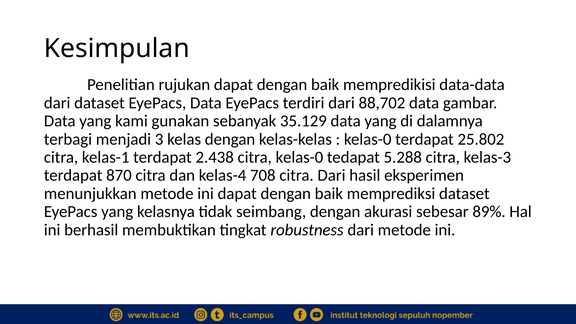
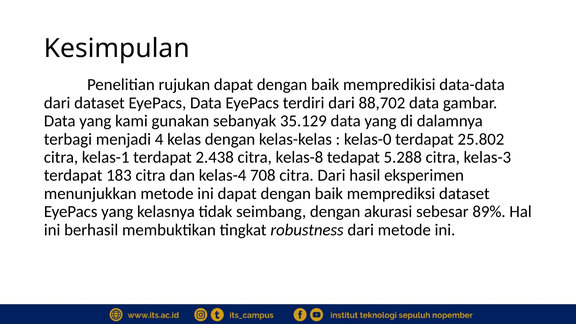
3: 3 -> 4
citra kelas-0: kelas-0 -> kelas-8
870: 870 -> 183
